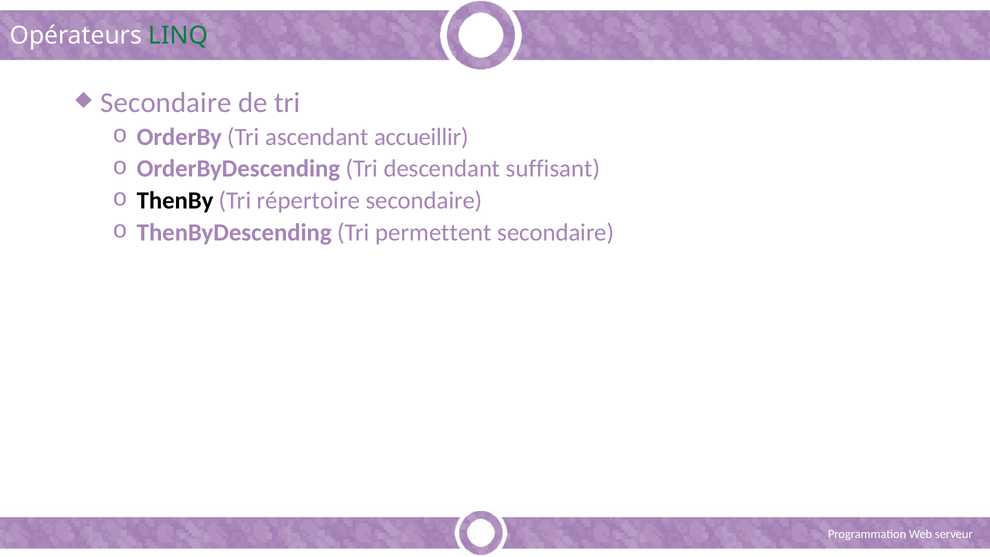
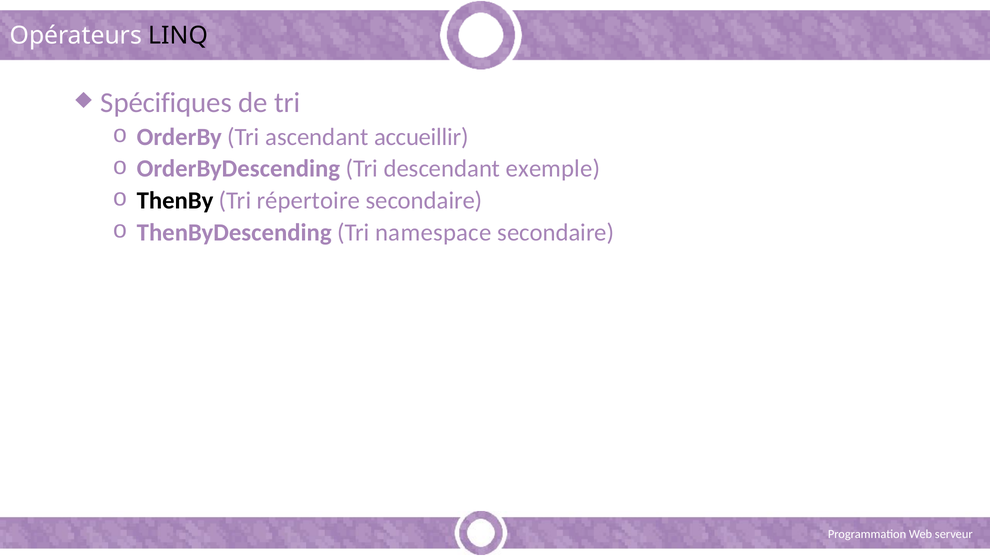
LINQ colour: green -> black
Secondaire at (166, 103): Secondaire -> Spécifiques
suffisant: suffisant -> exemple
permettent: permettent -> namespace
